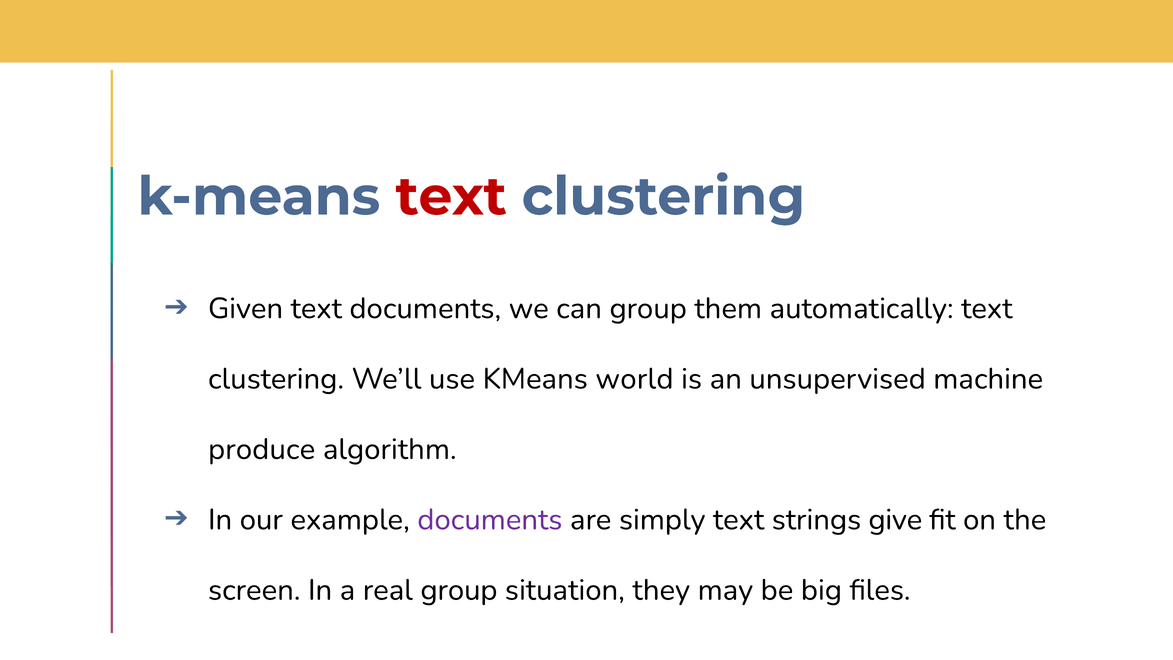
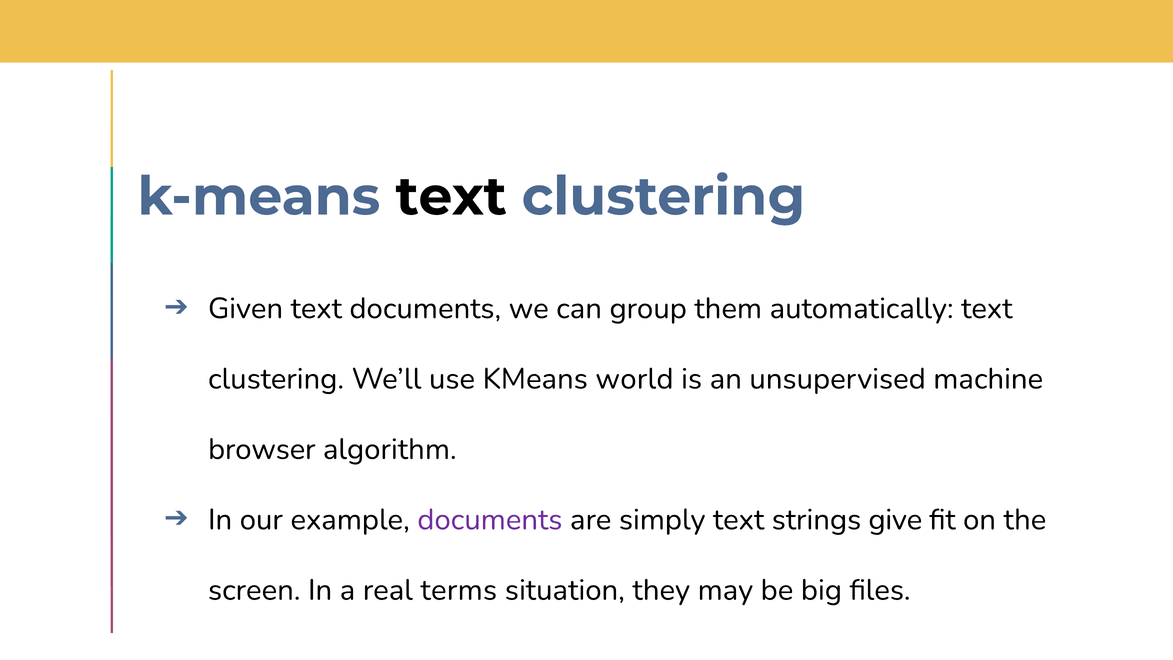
text at (451, 197) colour: red -> black
produce: produce -> browser
real group: group -> terms
